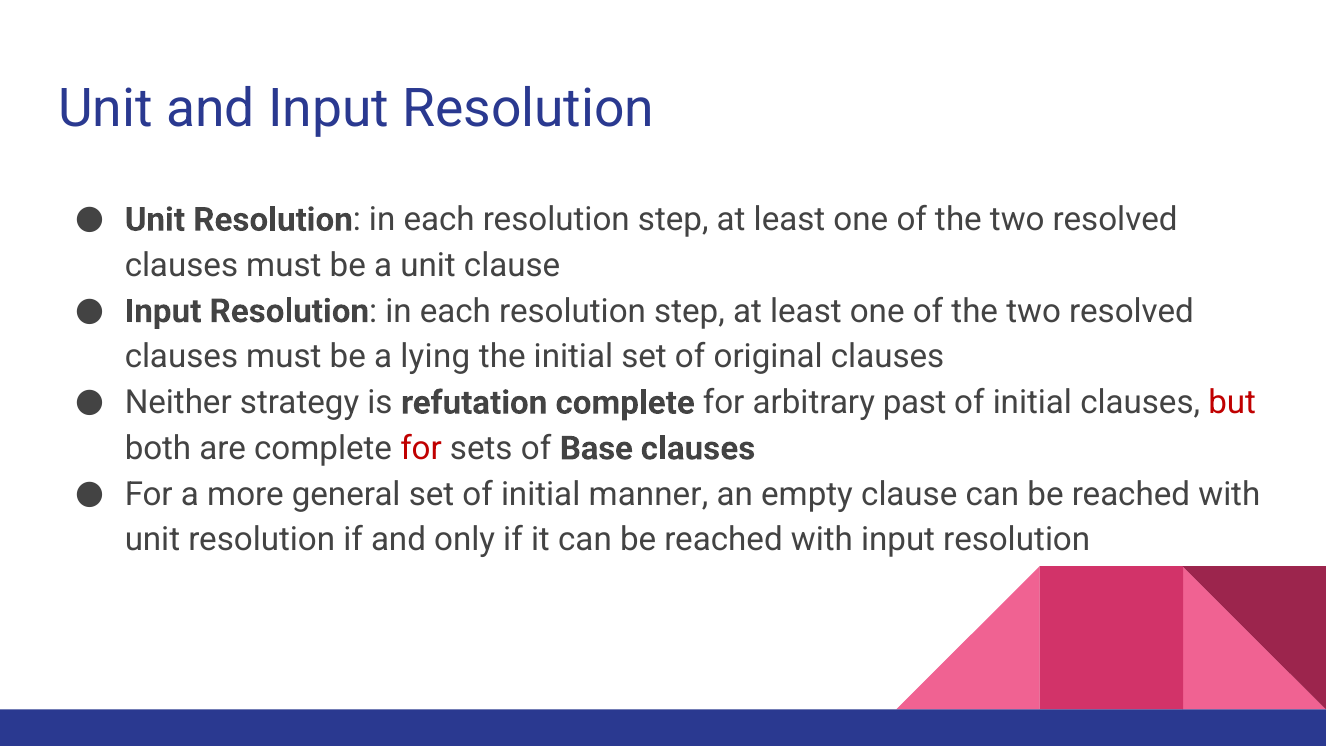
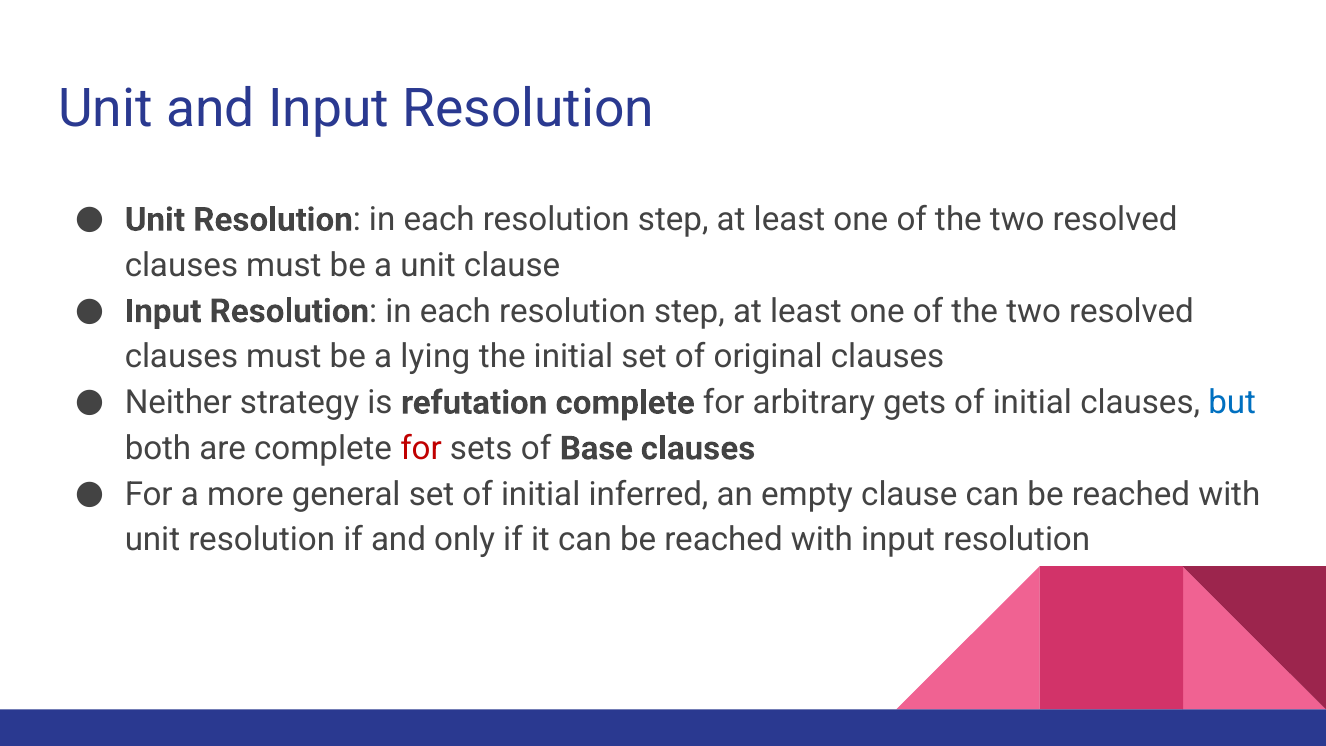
past: past -> gets
but colour: red -> blue
manner: manner -> inferred
